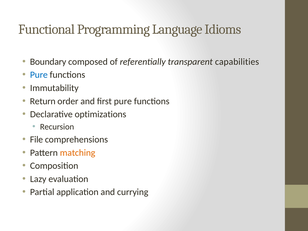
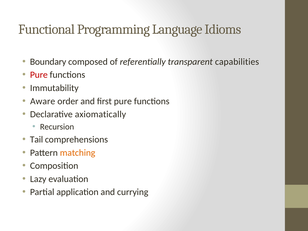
Pure at (39, 75) colour: blue -> red
Return: Return -> Aware
optimizations: optimizations -> axiomatically
File: File -> Tail
